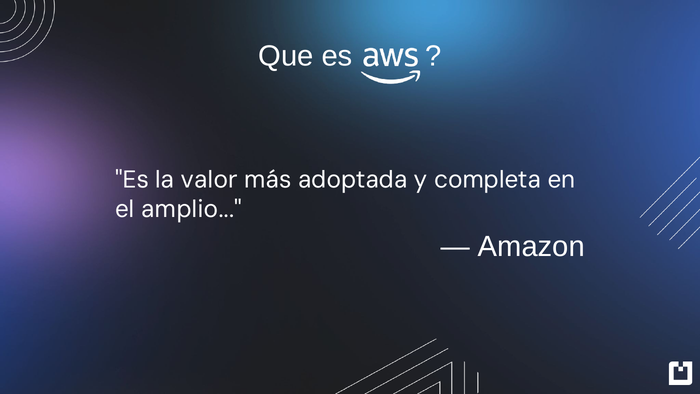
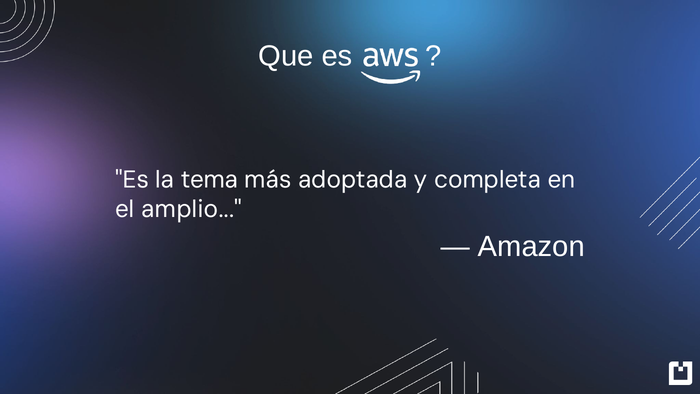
valor: valor -> tema
